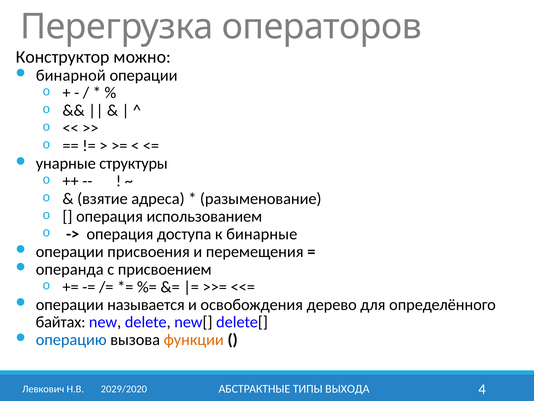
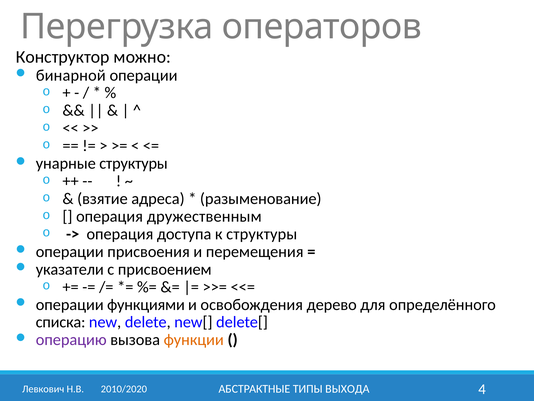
использованием: использованием -> дружественным
к бинарные: бинарные -> структуры
операнда: операнда -> указатели
называется: называется -> функциями
байтах: байтах -> списка
операцию colour: blue -> purple
2029/2020: 2029/2020 -> 2010/2020
